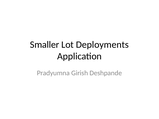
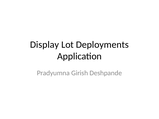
Smaller: Smaller -> Display
